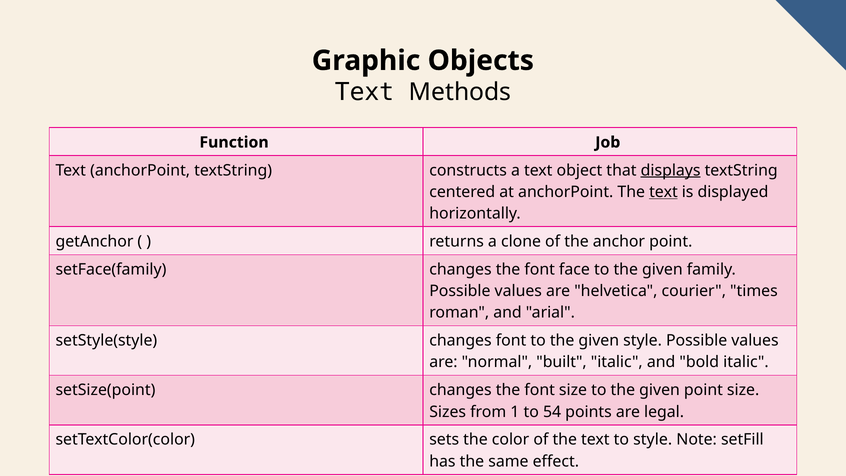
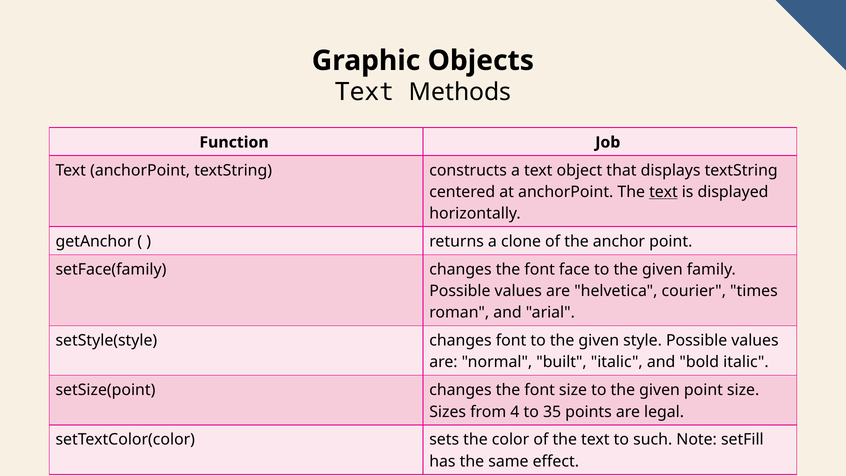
displays underline: present -> none
1: 1 -> 4
54: 54 -> 35
to style: style -> such
